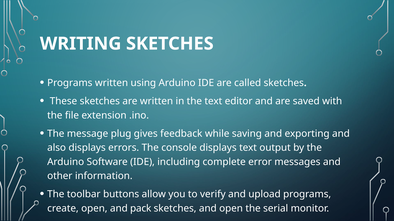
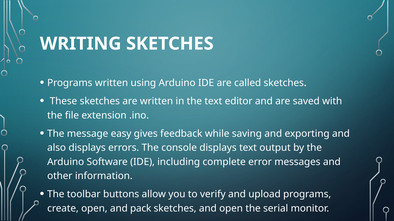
plug: plug -> easy
